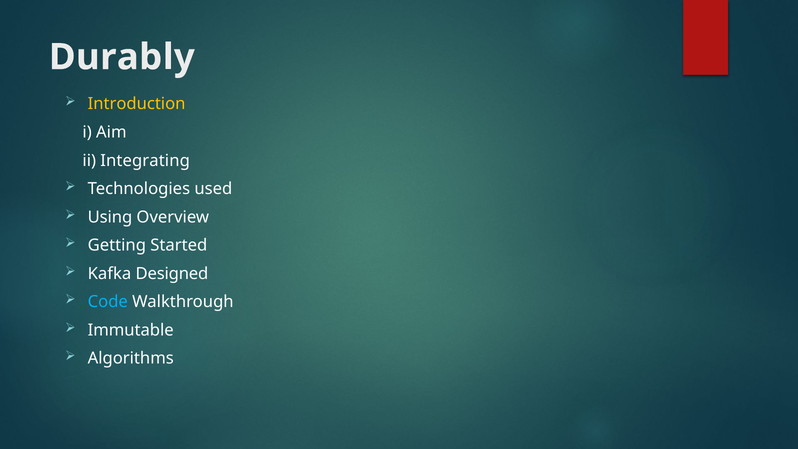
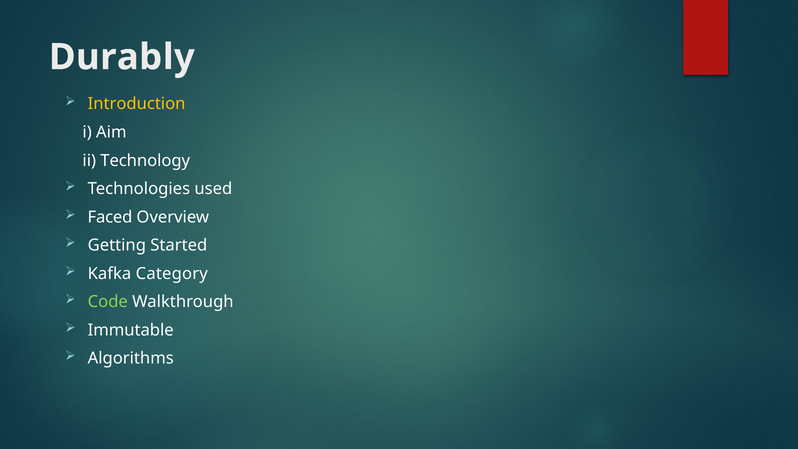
Integrating: Integrating -> Technology
Using: Using -> Faced
Designed: Designed -> Category
Code colour: light blue -> light green
